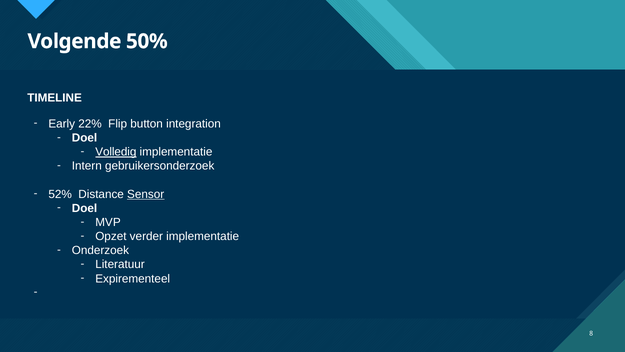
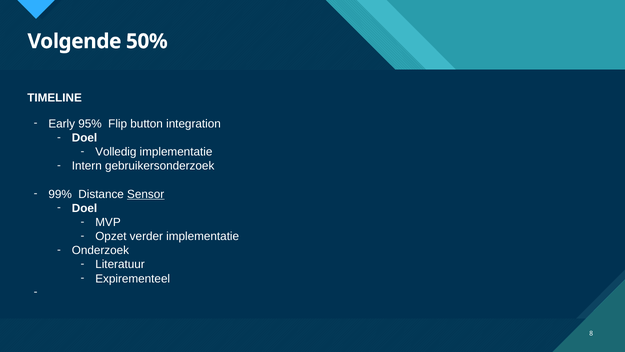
22%: 22% -> 95%
Volledig underline: present -> none
52%: 52% -> 99%
